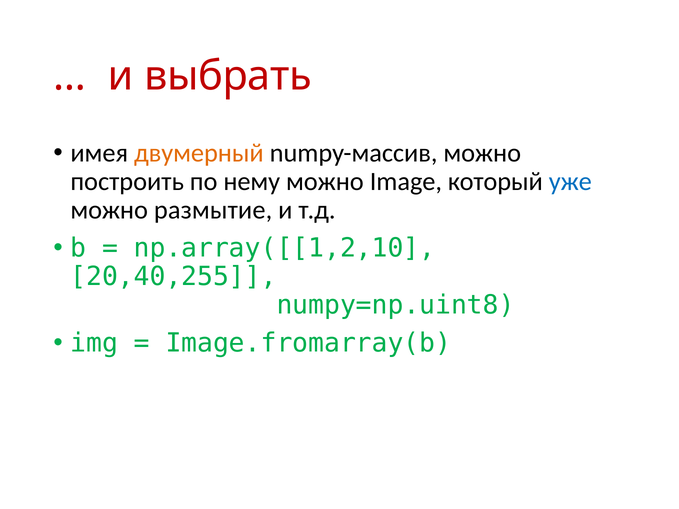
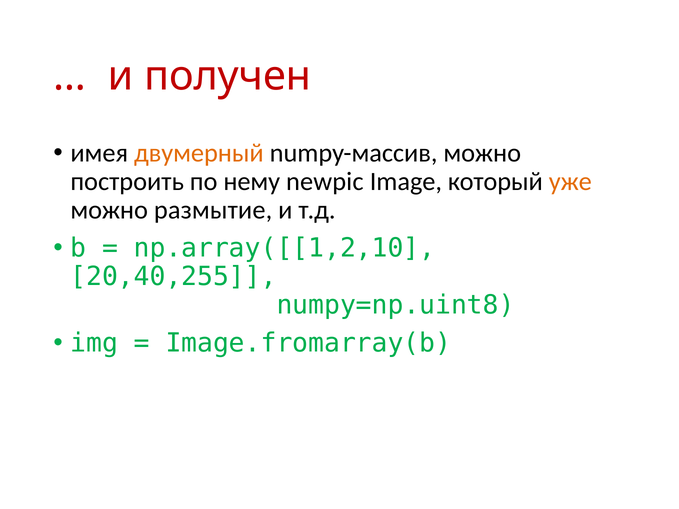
выбрать: выбрать -> получен
нему можно: можно -> newpic
уже colour: blue -> orange
